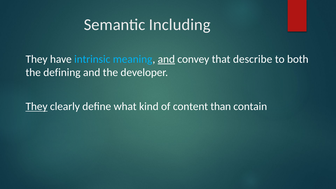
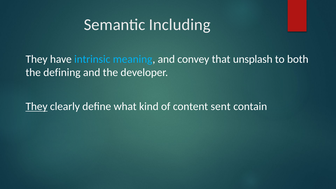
and at (166, 59) underline: present -> none
describe: describe -> unsplash
than: than -> sent
